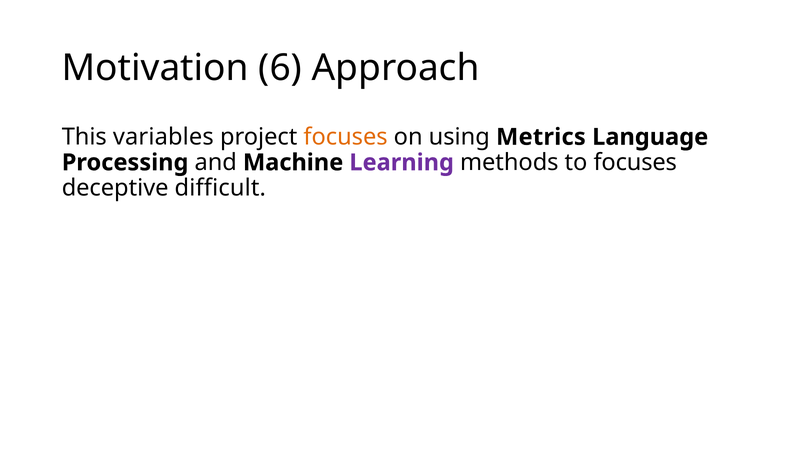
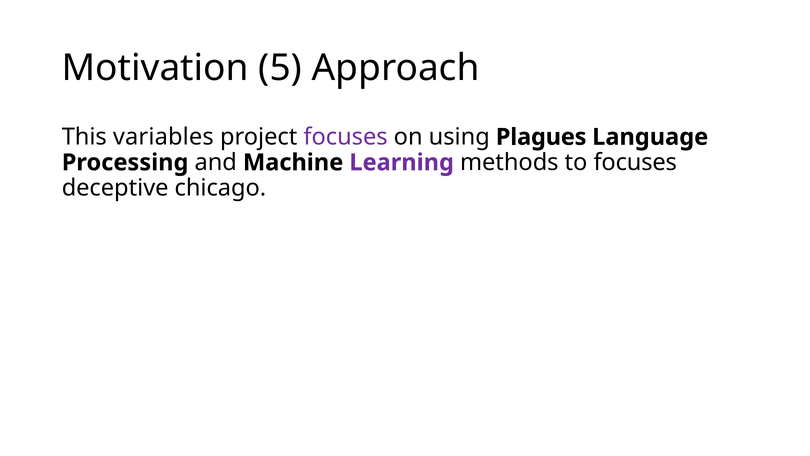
6: 6 -> 5
focuses at (346, 137) colour: orange -> purple
Metrics: Metrics -> Plagues
difficult: difficult -> chicago
